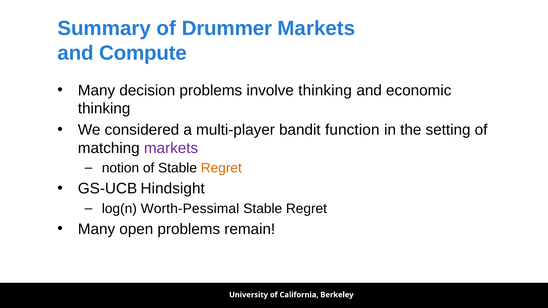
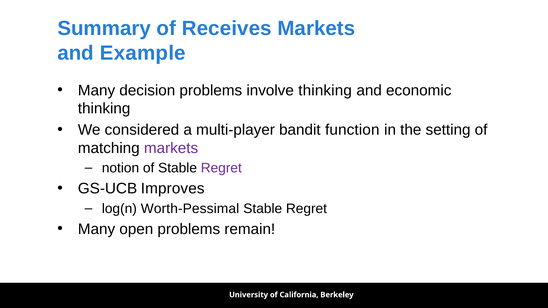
Drummer: Drummer -> Receives
Compute: Compute -> Example
Regret at (221, 168) colour: orange -> purple
Hindsight: Hindsight -> Improves
